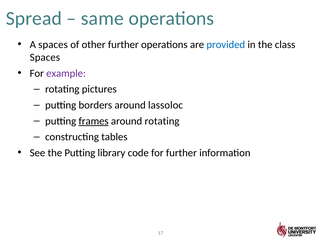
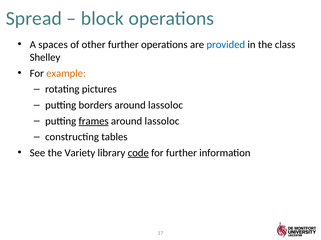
same: same -> block
Spaces at (45, 58): Spaces -> Shelley
example colour: purple -> orange
rotating at (162, 121): rotating -> lassoloc
the Putting: Putting -> Variety
code underline: none -> present
